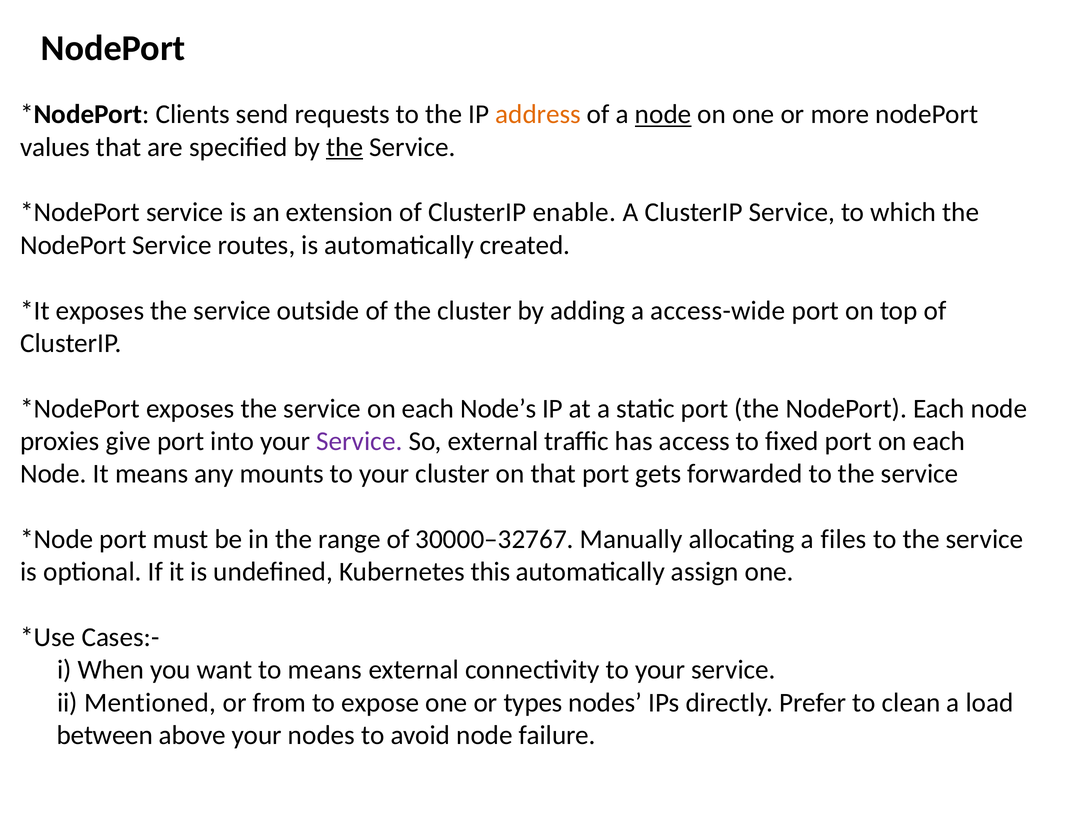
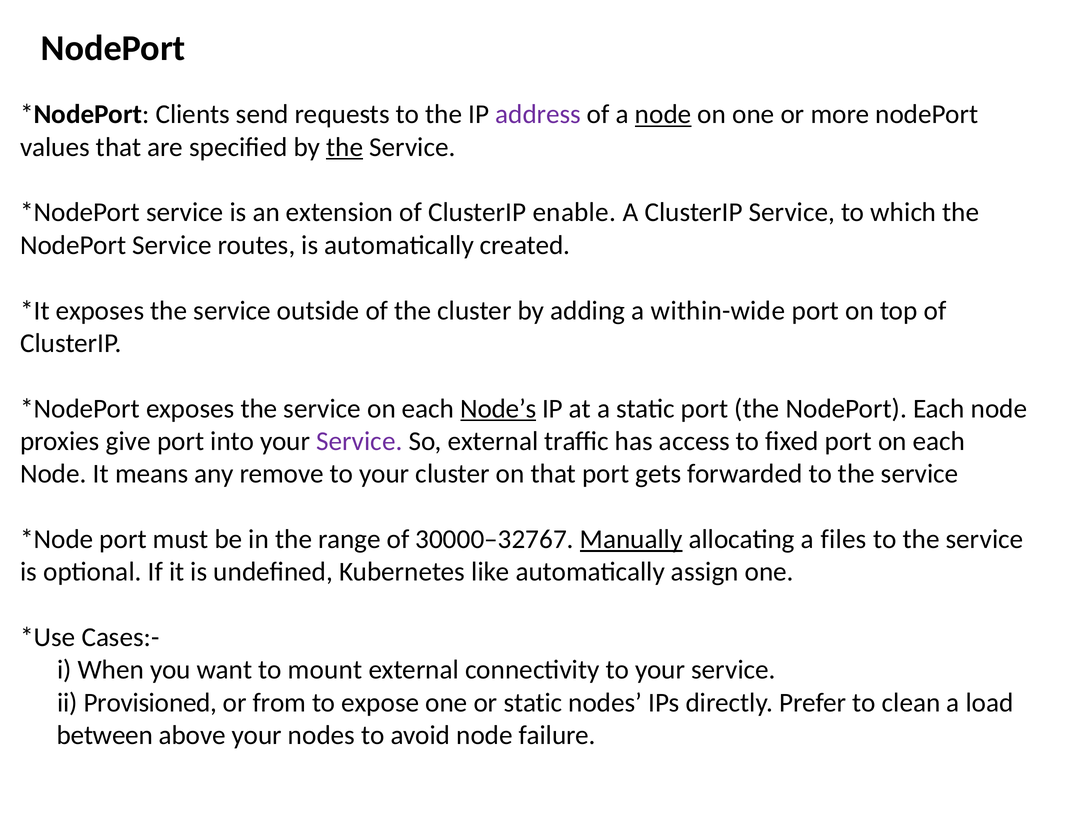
address colour: orange -> purple
access-wide: access-wide -> within-wide
Node’s underline: none -> present
mounts: mounts -> remove
Manually underline: none -> present
this: this -> like
to means: means -> mount
Mentioned: Mentioned -> Provisioned
or types: types -> static
